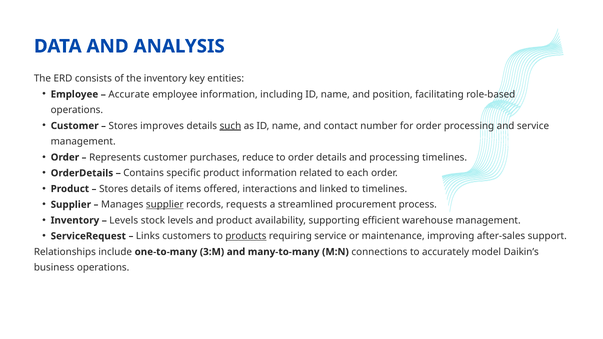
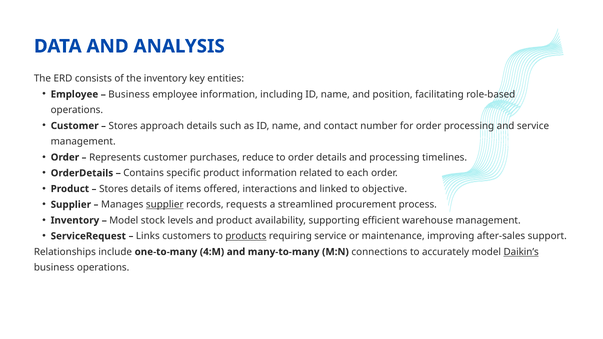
Accurate at (129, 94): Accurate -> Business
improves: improves -> approach
such underline: present -> none
to timelines: timelines -> objective
Levels at (124, 220): Levels -> Model
3:M: 3:M -> 4:M
Daikin’s underline: none -> present
